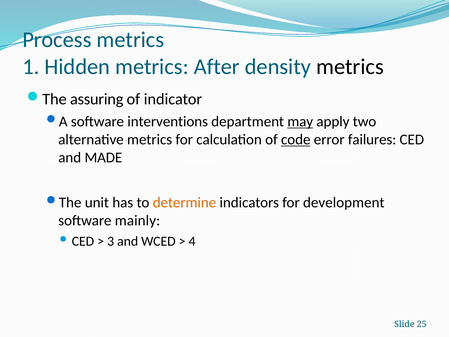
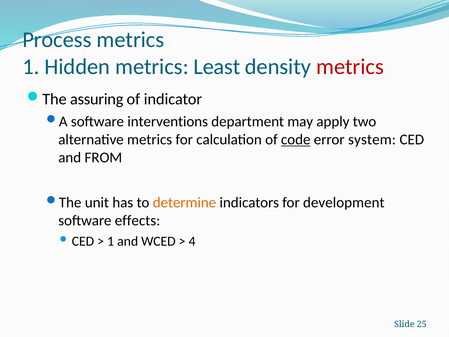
After: After -> Least
metrics at (350, 67) colour: black -> red
may underline: present -> none
failures: failures -> system
MADE: MADE -> FROM
mainly: mainly -> effects
3 at (111, 241): 3 -> 1
